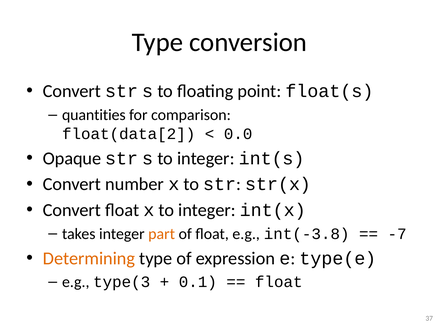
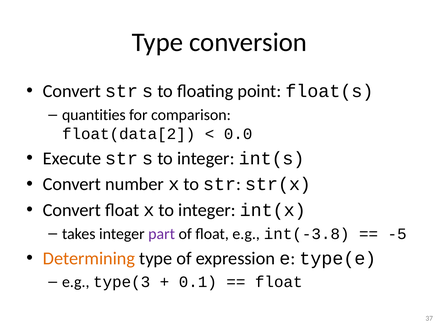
Opaque: Opaque -> Execute
part colour: orange -> purple
-7: -7 -> -5
